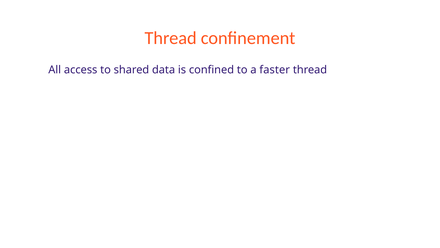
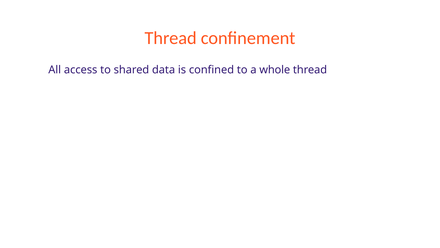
faster: faster -> whole
